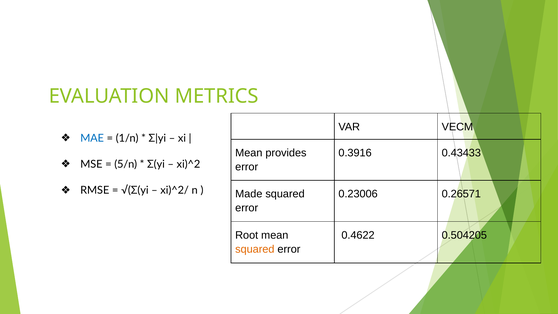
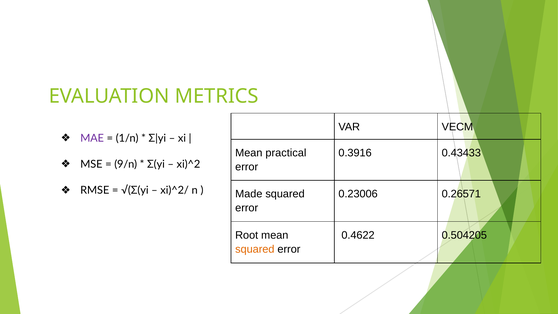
MAE colour: blue -> purple
provides: provides -> practical
5/n: 5/n -> 9/n
